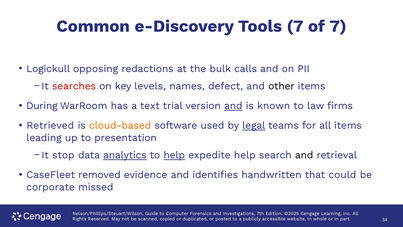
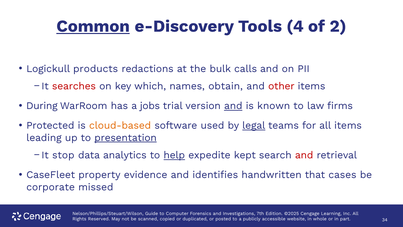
Common underline: none -> present
Tools 7: 7 -> 4
of 7: 7 -> 2
opposing: opposing -> products
levels: levels -> which
defect: defect -> obtain
other colour: black -> red
text: text -> jobs
Retrieved: Retrieved -> Protected
presentation underline: none -> present
analytics underline: present -> none
expedite help: help -> kept
and at (304, 155) colour: black -> red
removed: removed -> property
could: could -> cases
